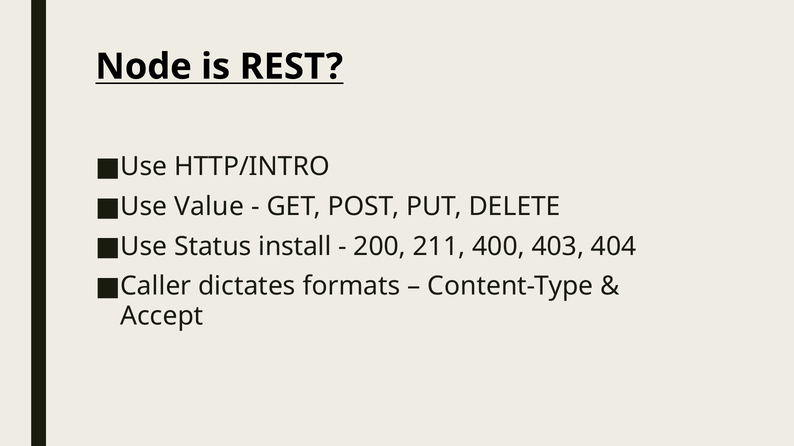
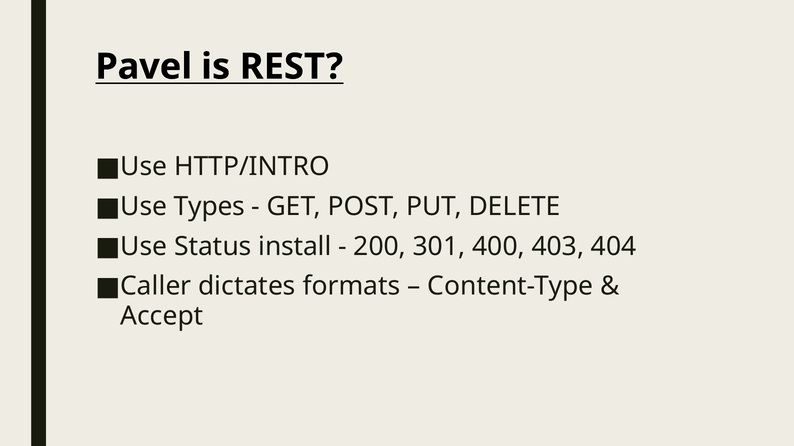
Node: Node -> Pavel
Value: Value -> Types
211: 211 -> 301
